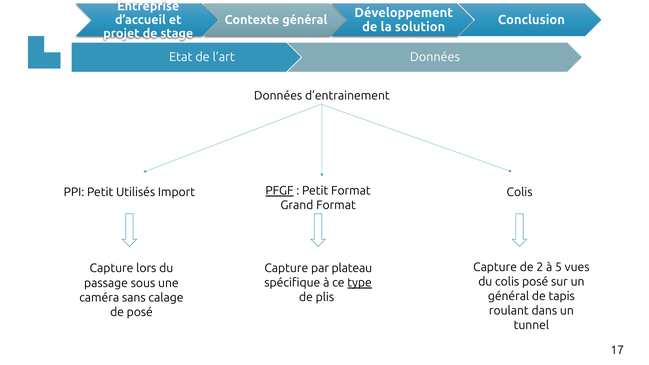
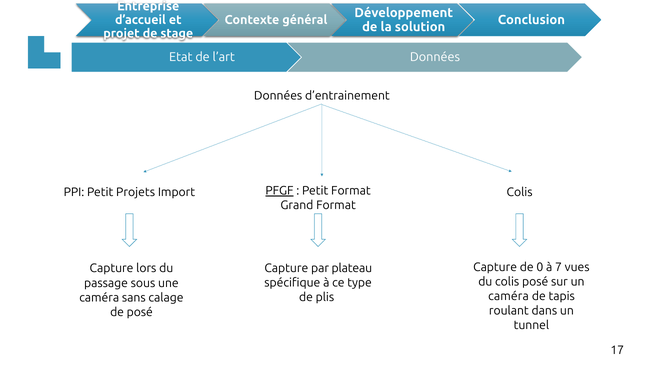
Utilisés: Utilisés -> Projets
2: 2 -> 0
5: 5 -> 7
type underline: present -> none
général at (509, 296): général -> caméra
